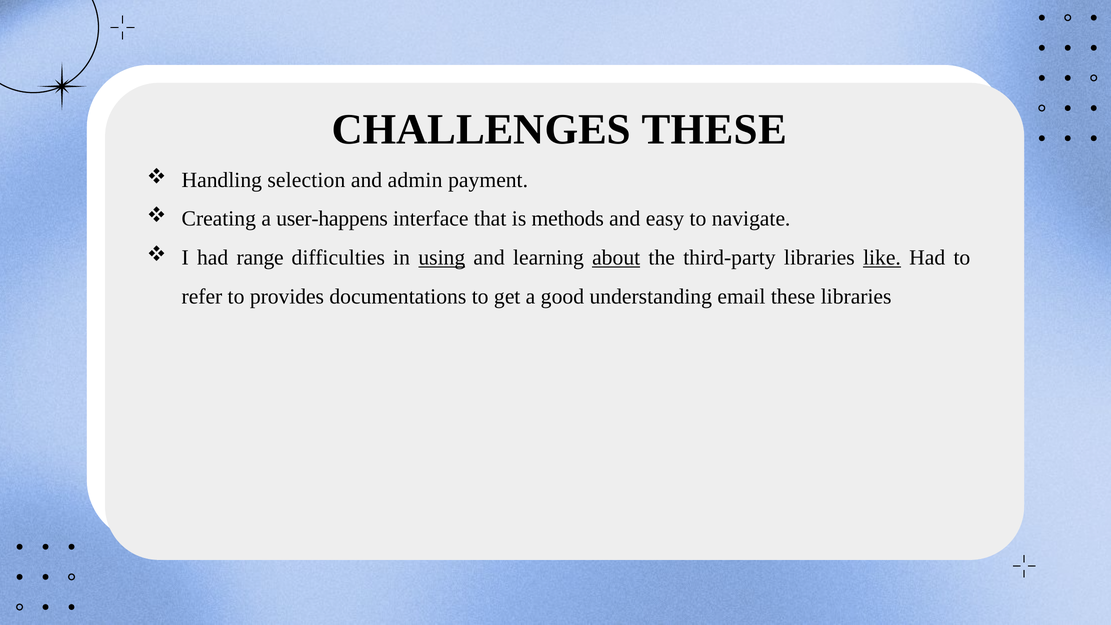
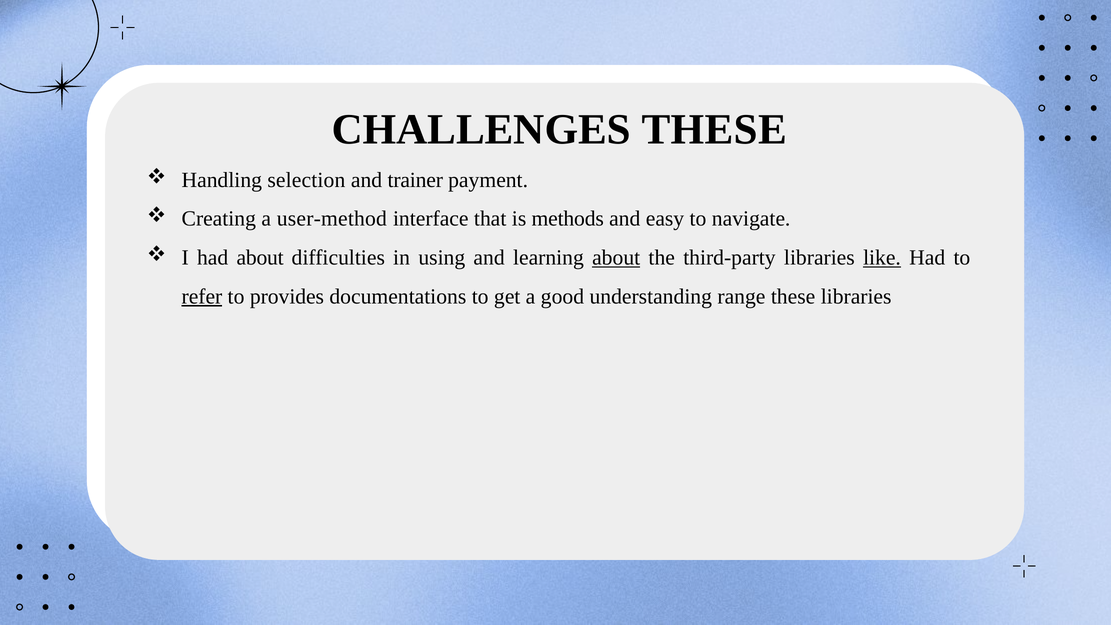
admin: admin -> trainer
user-happens: user-happens -> user-method
had range: range -> about
using underline: present -> none
refer underline: none -> present
email: email -> range
